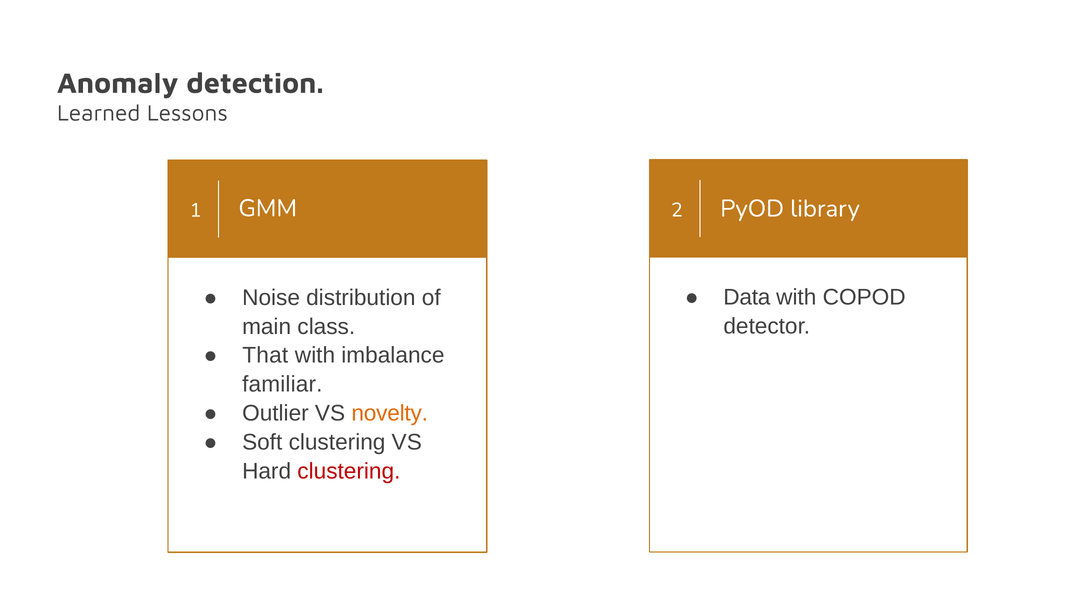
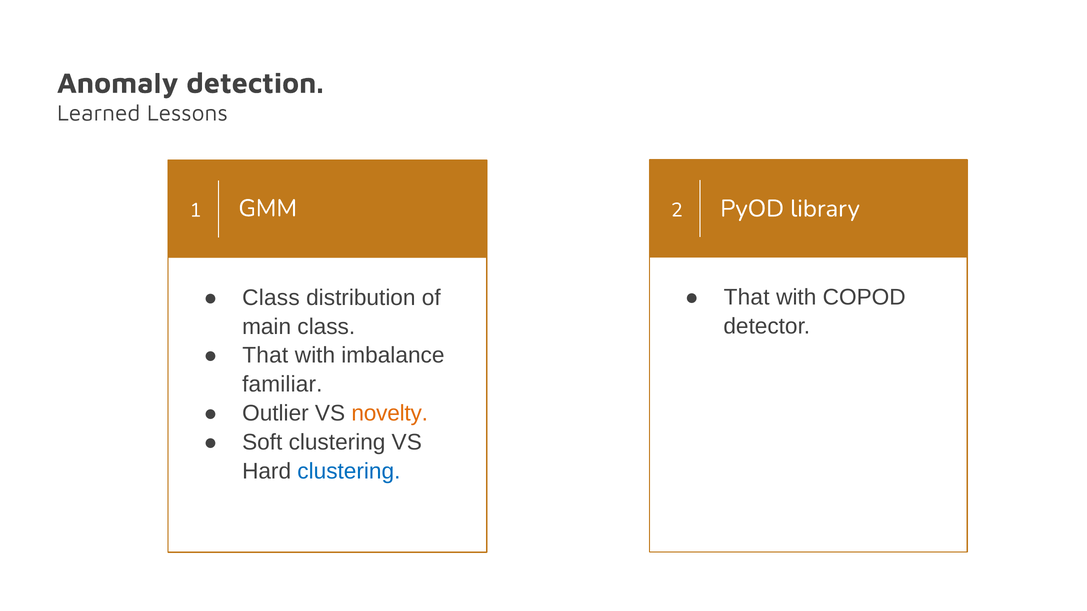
Data at (747, 298): Data -> That
Noise at (271, 298): Noise -> Class
clustering at (349, 471) colour: red -> blue
